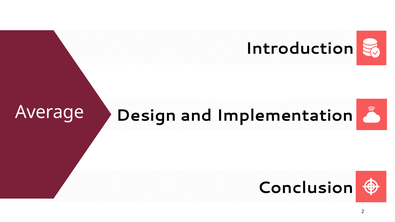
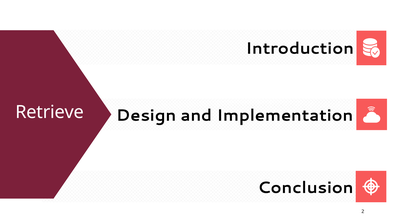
Average: Average -> Retrieve
